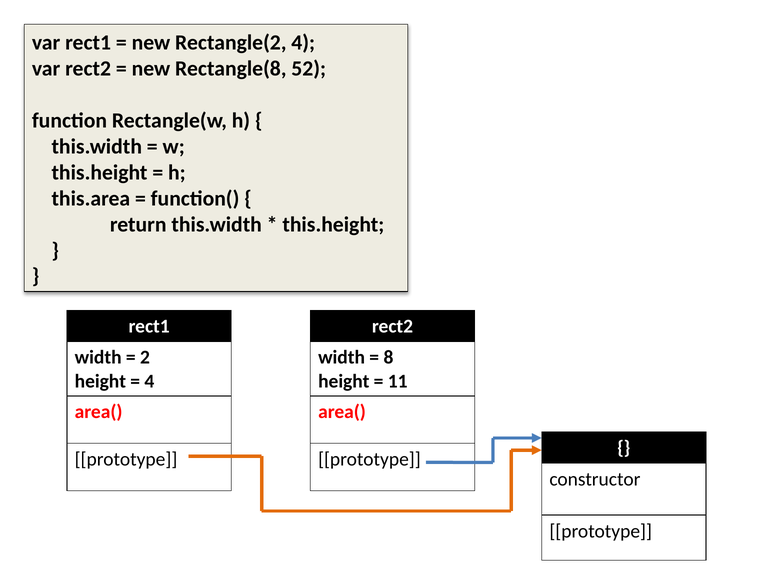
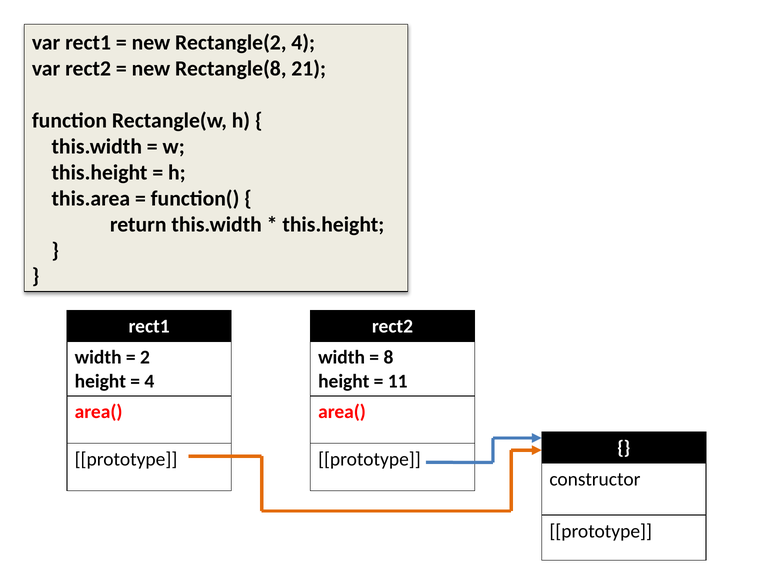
52: 52 -> 21
